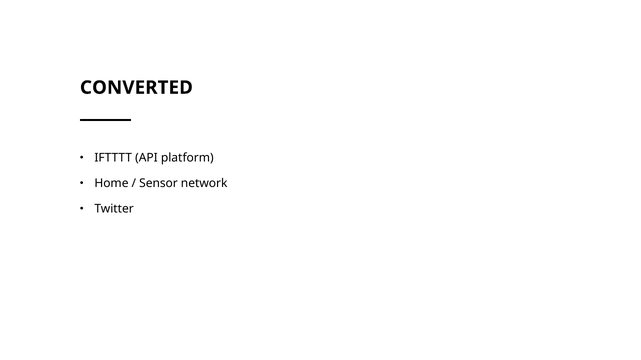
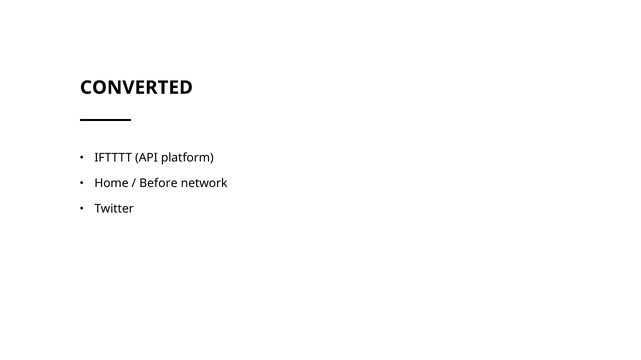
Sensor: Sensor -> Before
